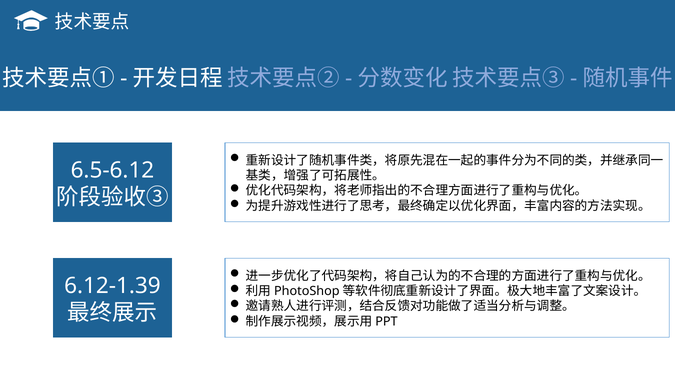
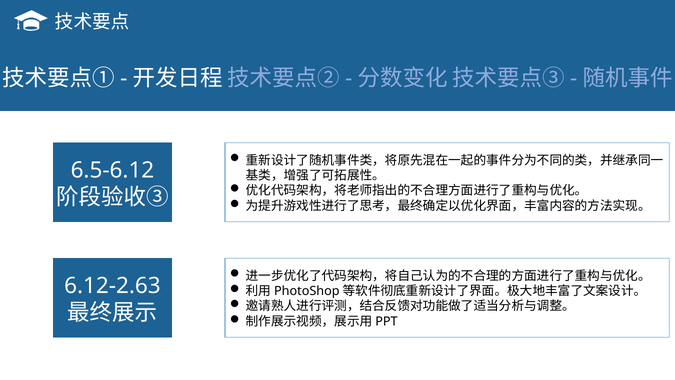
6.12-1.39: 6.12-1.39 -> 6.12-2.63
